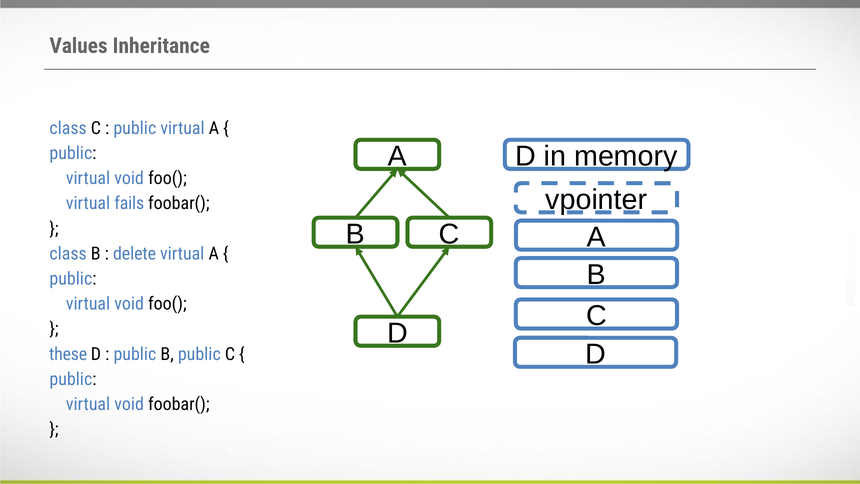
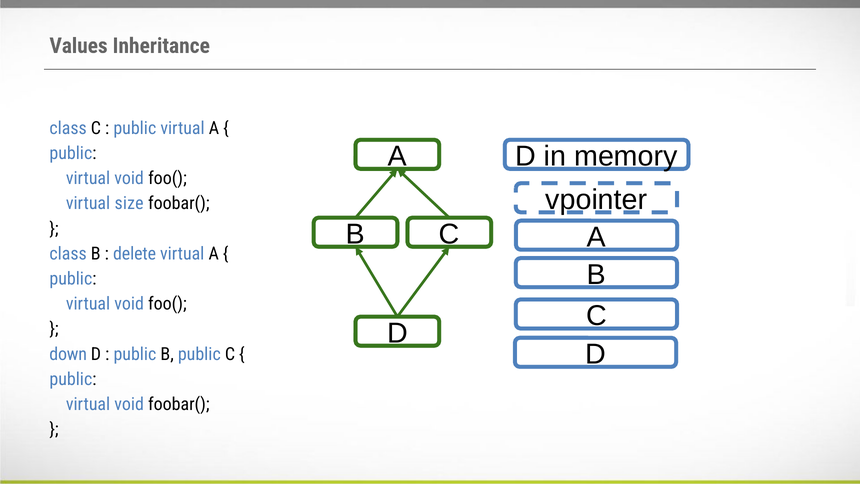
fails: fails -> size
these: these -> down
